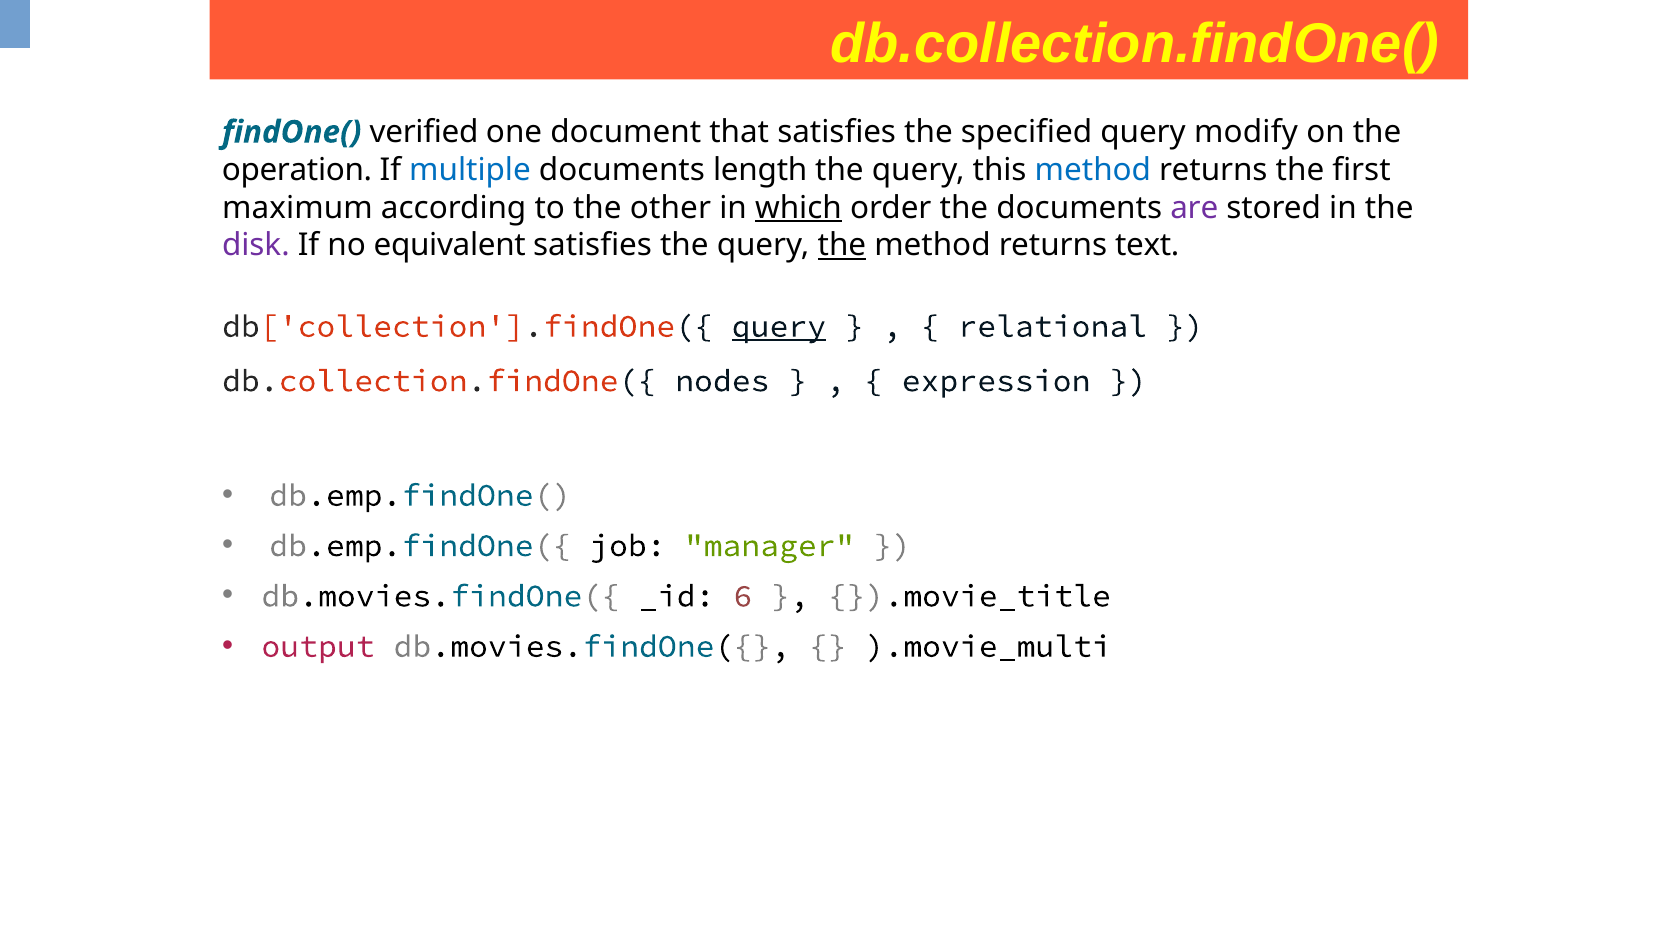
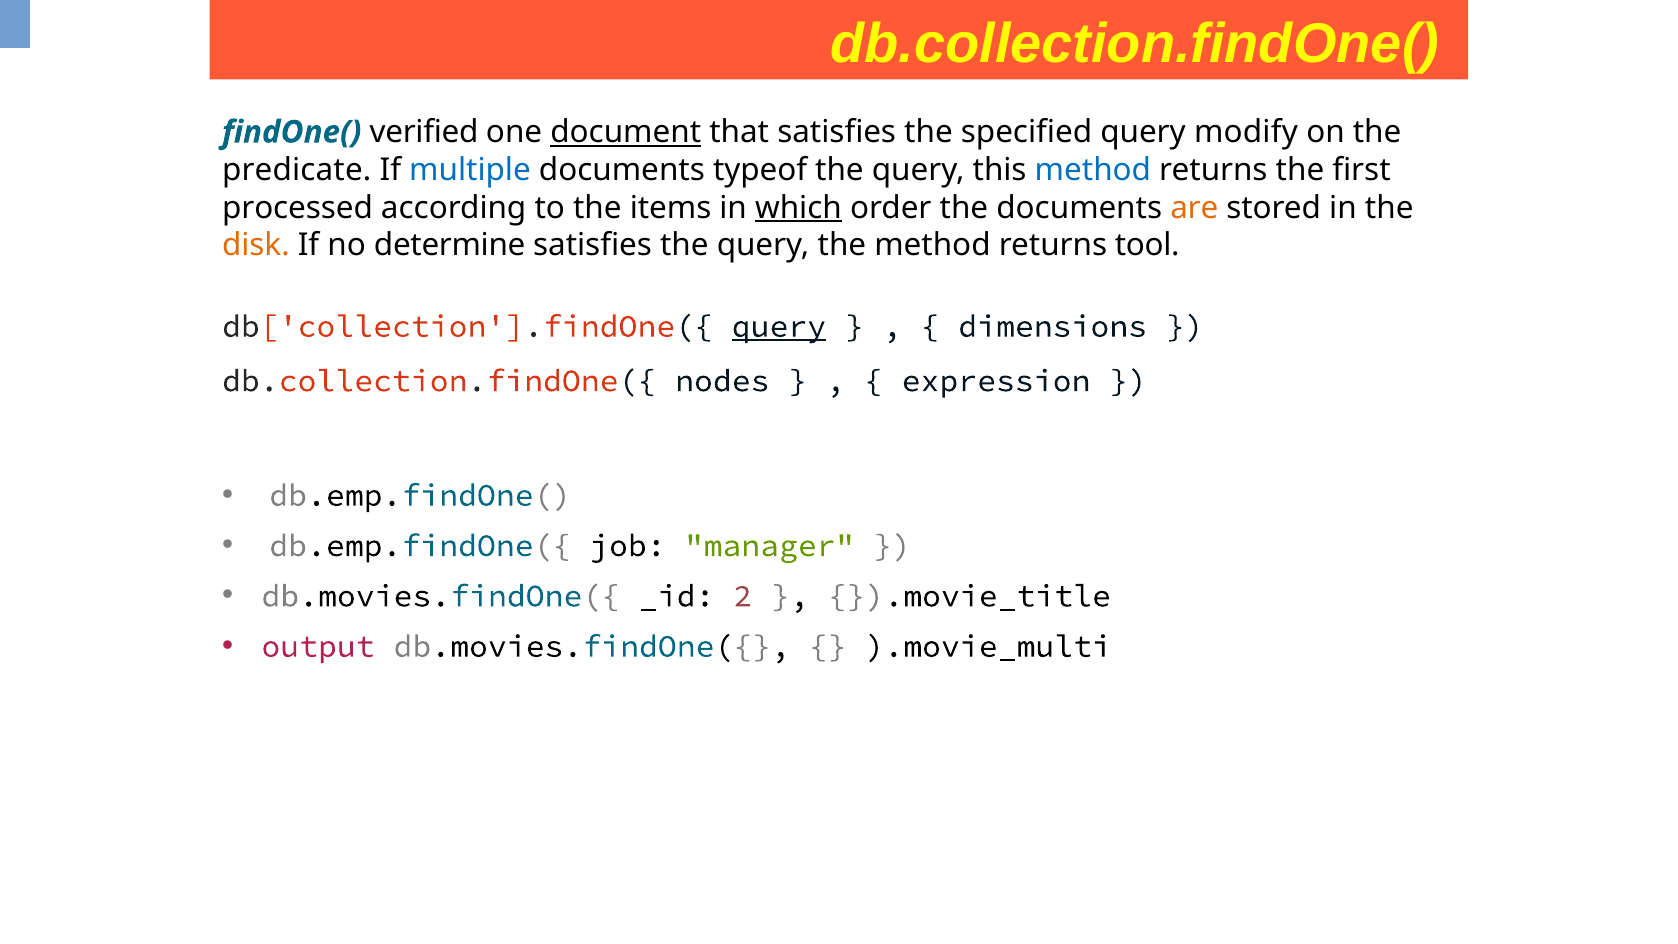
document underline: none -> present
operation: operation -> predicate
length: length -> typeof
maximum: maximum -> processed
other: other -> items
are colour: purple -> orange
disk colour: purple -> orange
equivalent: equivalent -> determine
the at (842, 245) underline: present -> none
text: text -> tool
relational: relational -> dimensions
6: 6 -> 2
